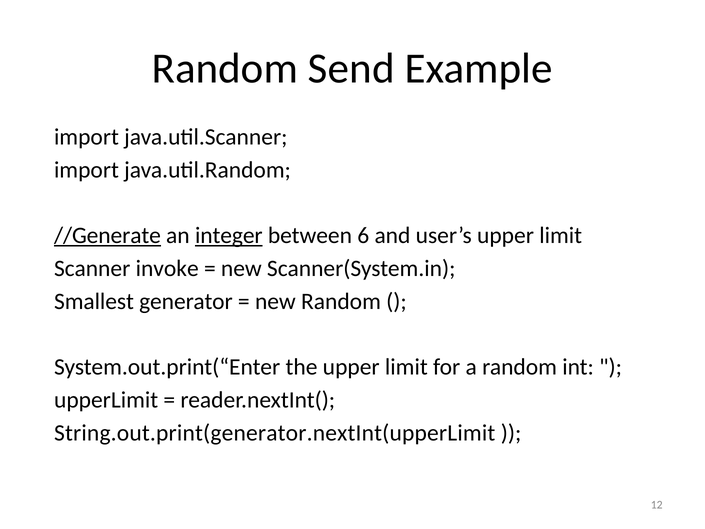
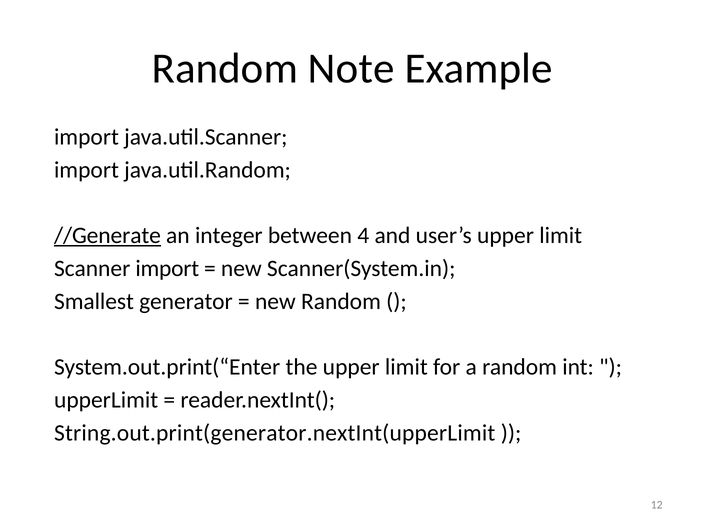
Send: Send -> Note
integer underline: present -> none
6: 6 -> 4
Scanner invoke: invoke -> import
